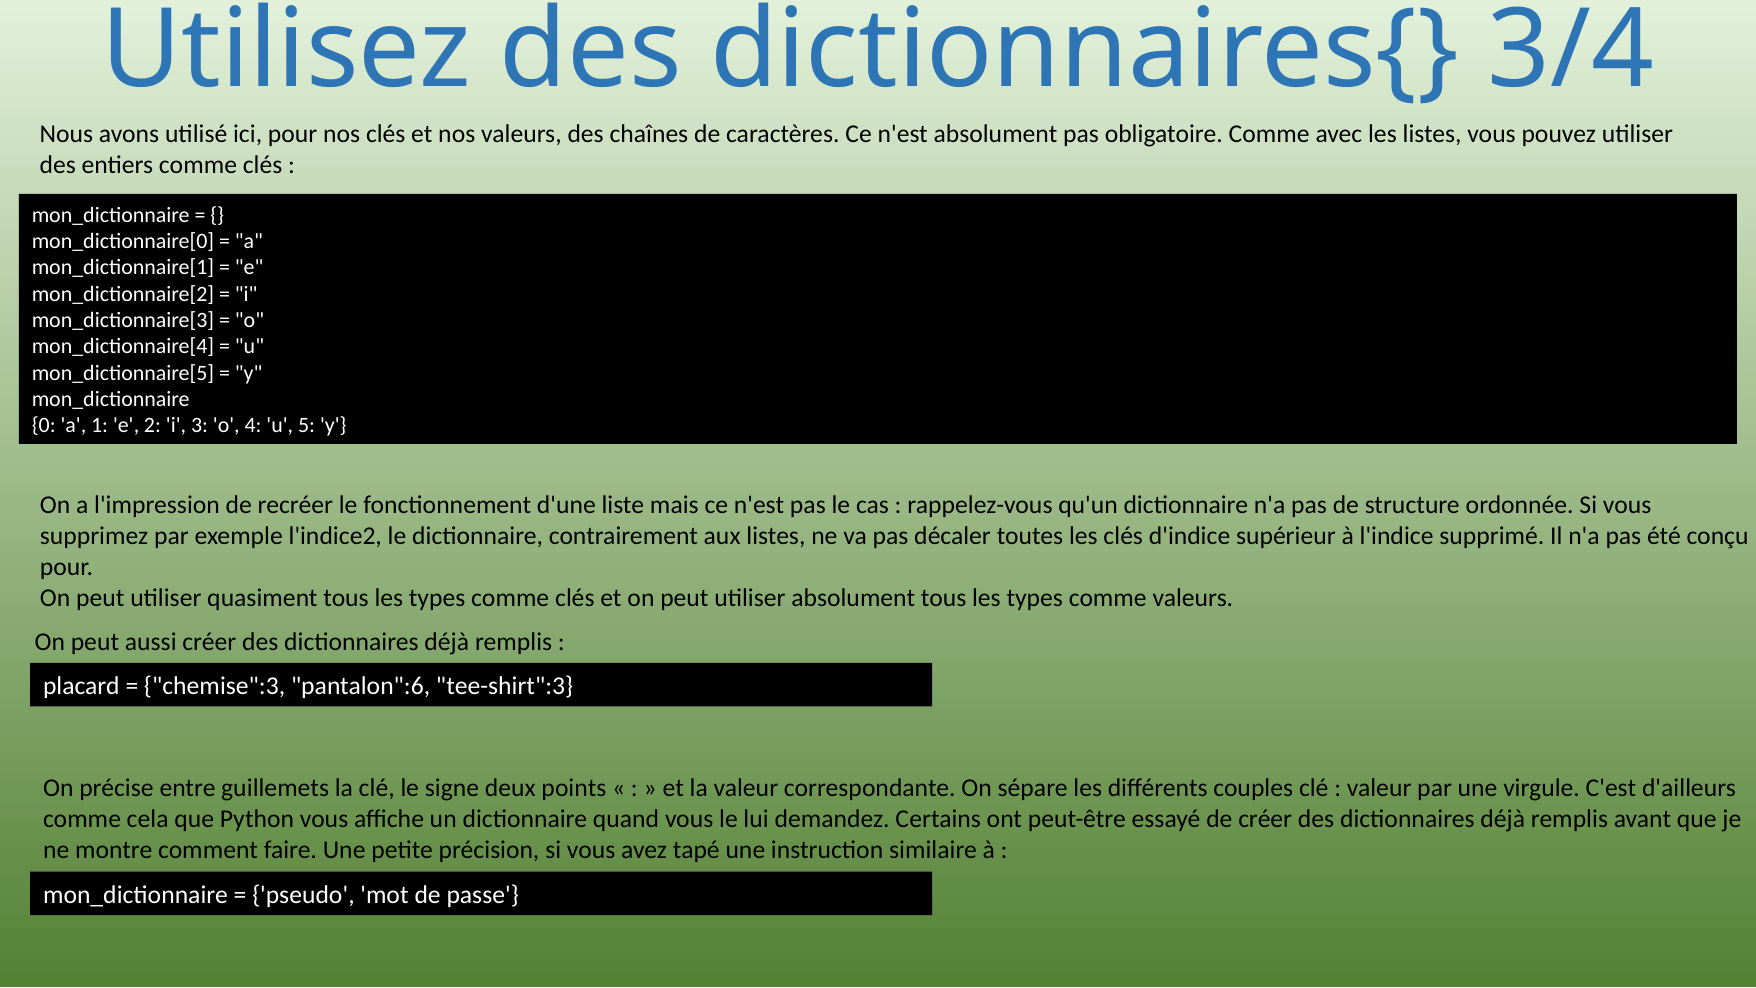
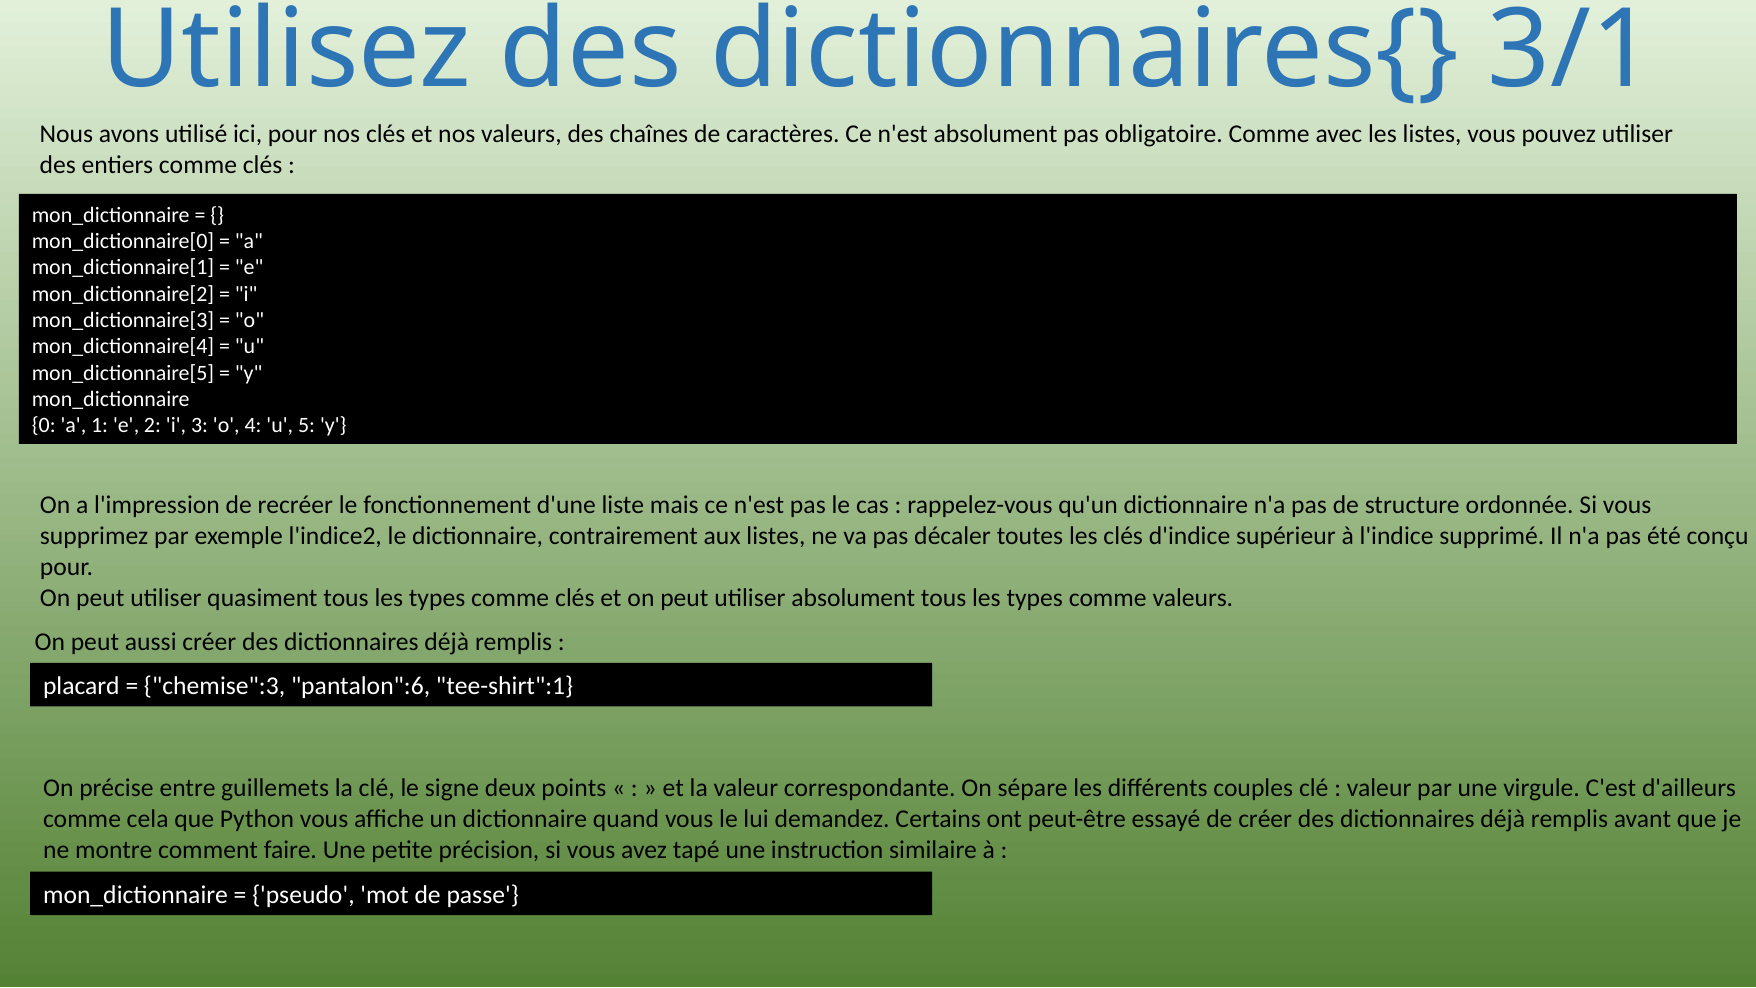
3/4: 3/4 -> 3/1
tee-shirt":3: tee-shirt":3 -> tee-shirt":1
